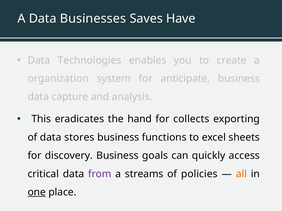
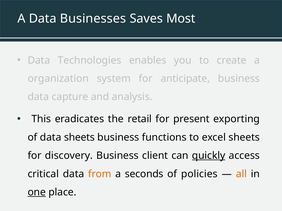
Have: Have -> Most
hand: hand -> retail
collects: collects -> present
data stores: stores -> sheets
goals: goals -> client
quickly underline: none -> present
from colour: purple -> orange
streams: streams -> seconds
